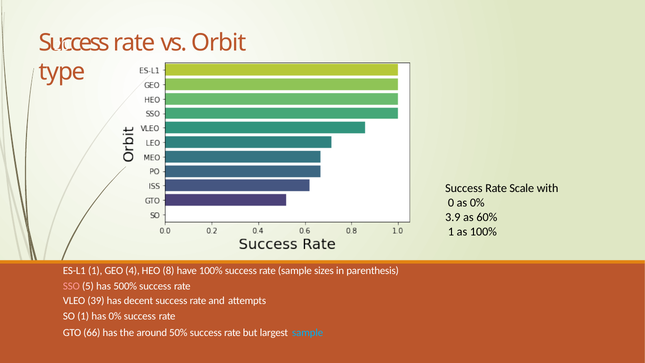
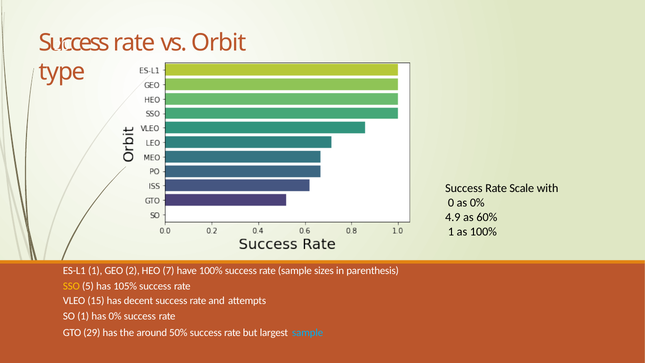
3.9: 3.9 -> 4.9
4: 4 -> 2
8: 8 -> 7
SSO colour: pink -> yellow
500%: 500% -> 105%
39: 39 -> 15
66: 66 -> 29
